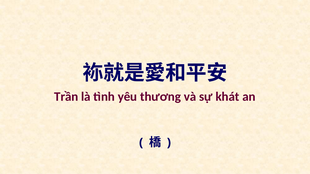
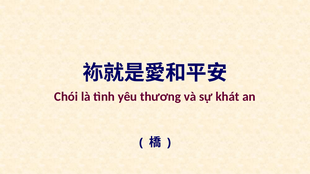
Trần: Trần -> Chói
